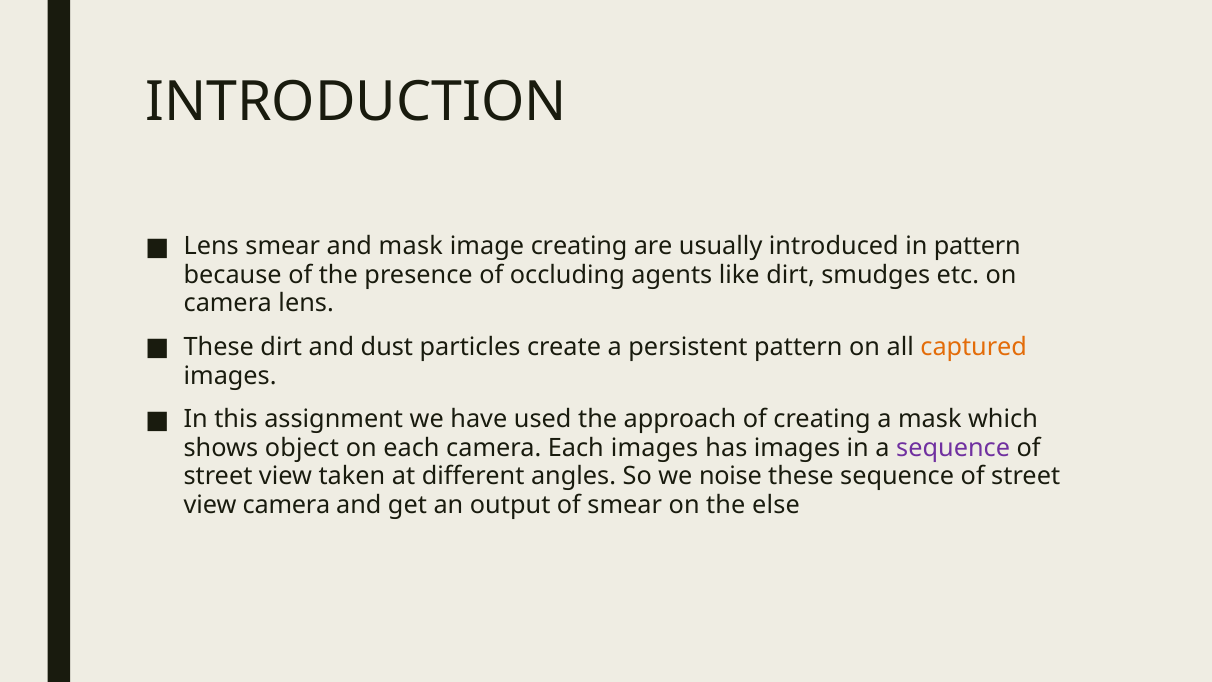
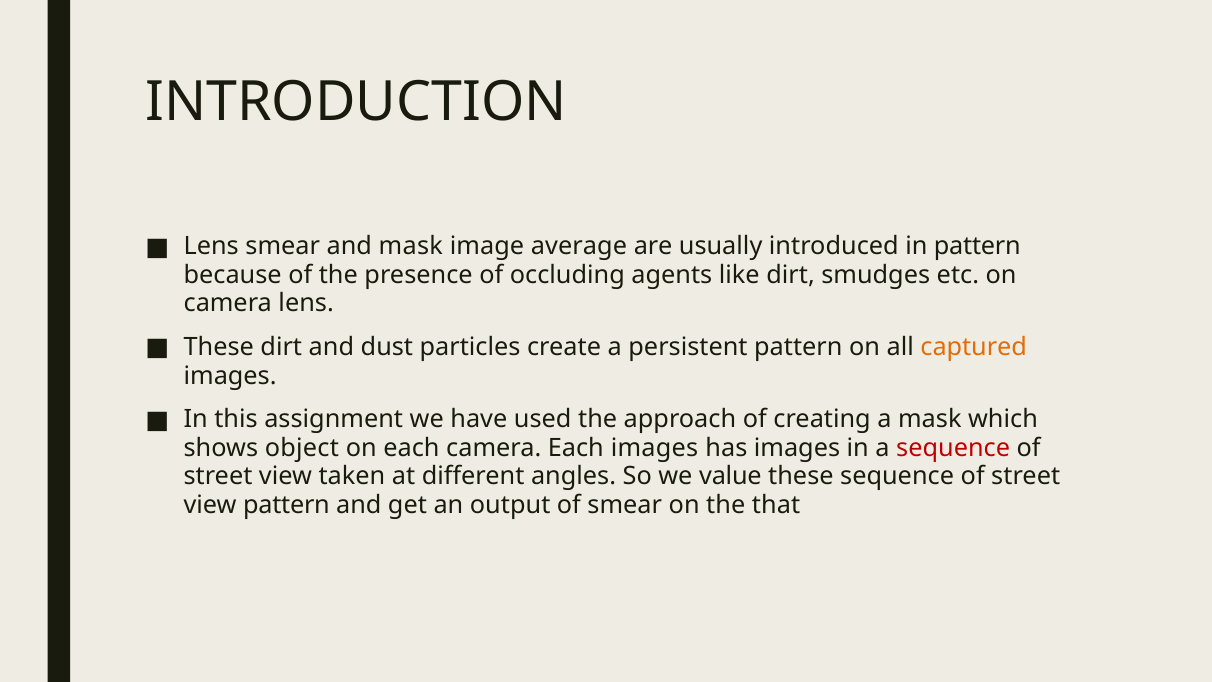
image creating: creating -> average
sequence at (953, 448) colour: purple -> red
noise: noise -> value
view camera: camera -> pattern
else: else -> that
